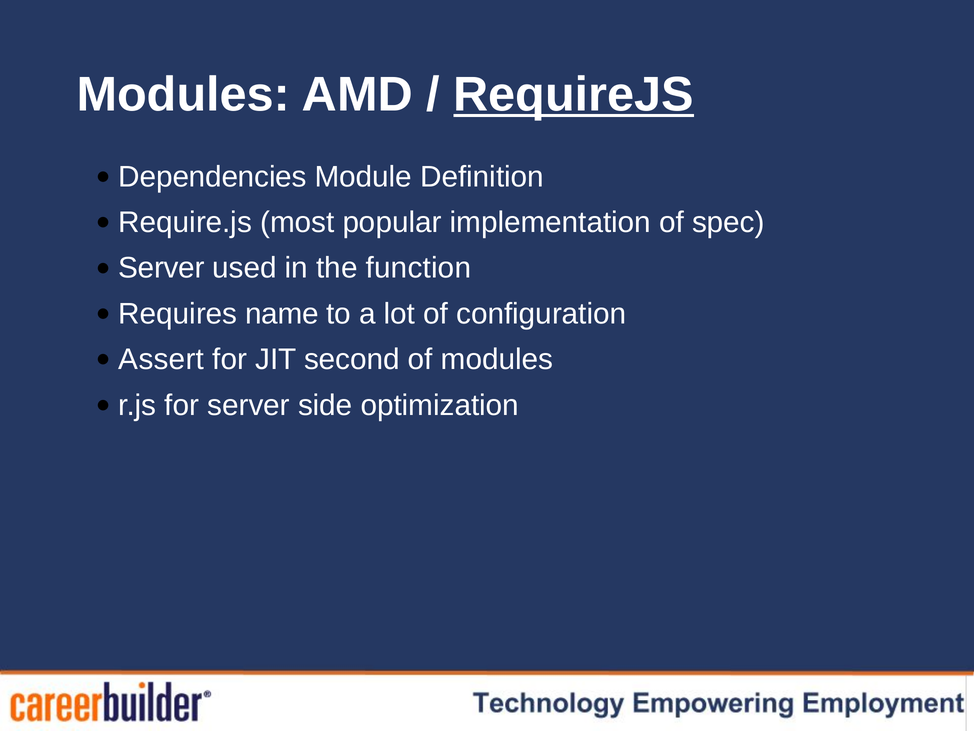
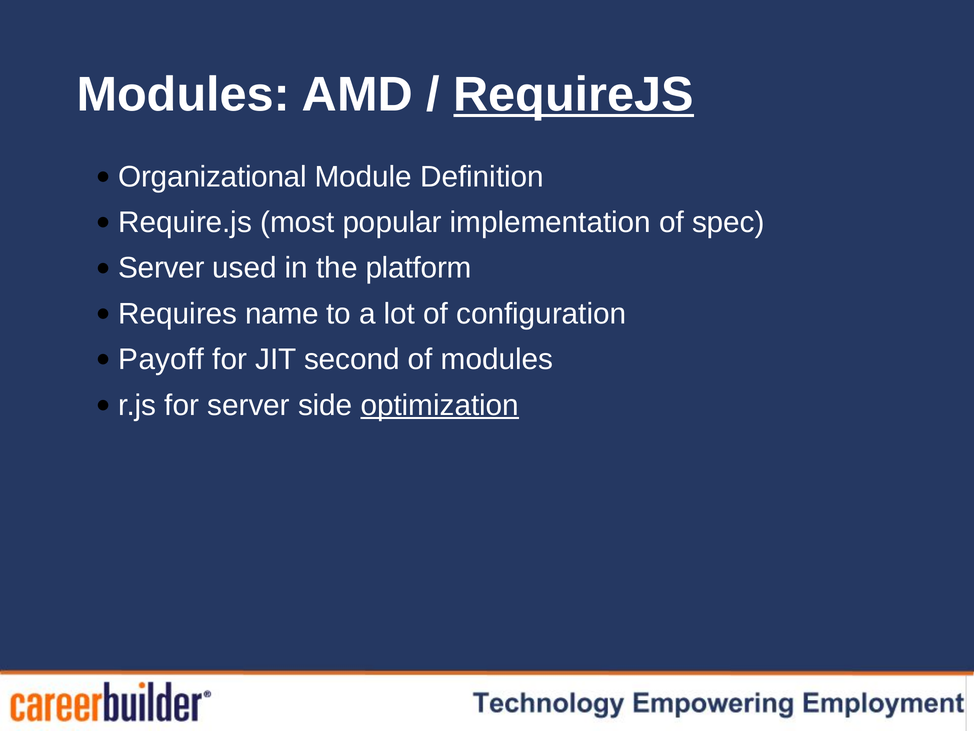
Dependencies: Dependencies -> Organizational
function: function -> platform
Assert: Assert -> Payoff
optimization underline: none -> present
